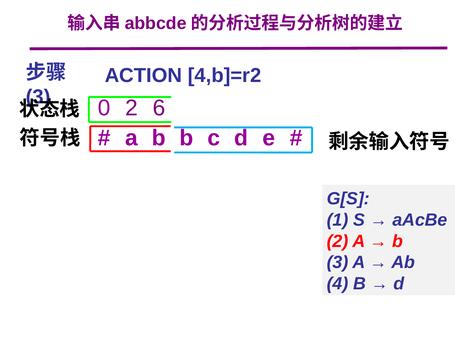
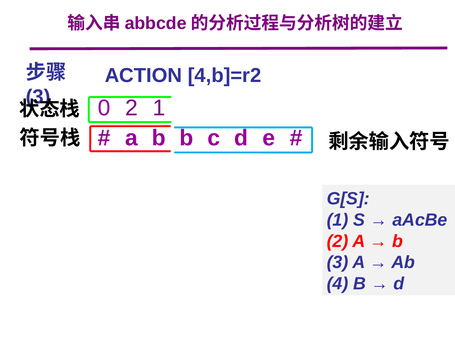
2 6: 6 -> 1
